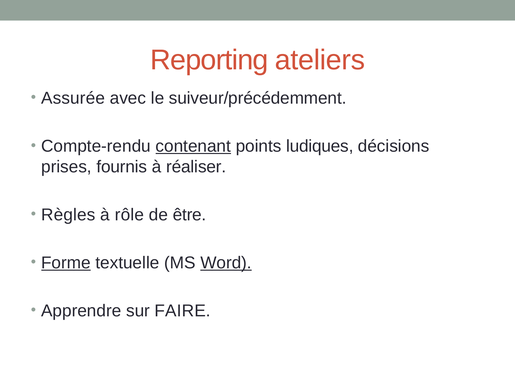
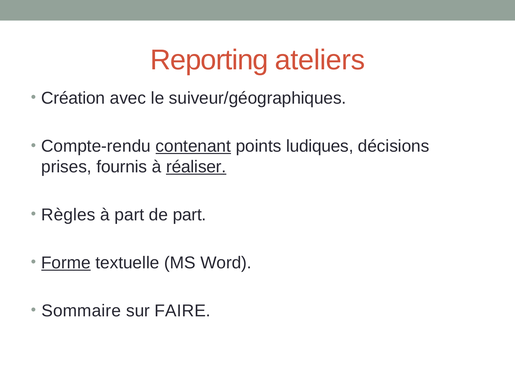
Assurée: Assurée -> Création
suiveur/précédemment: suiveur/précédemment -> suiveur/géographiques
réaliser underline: none -> present
à rôle: rôle -> part
de être: être -> part
Word underline: present -> none
Apprendre: Apprendre -> Sommaire
